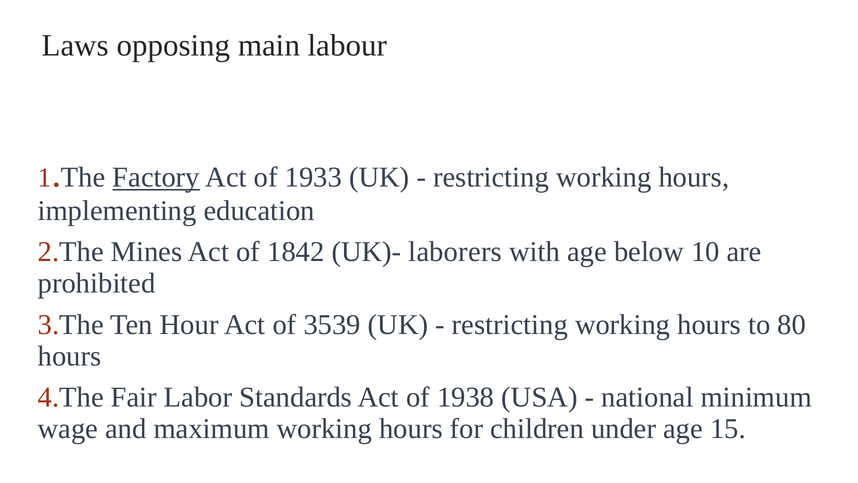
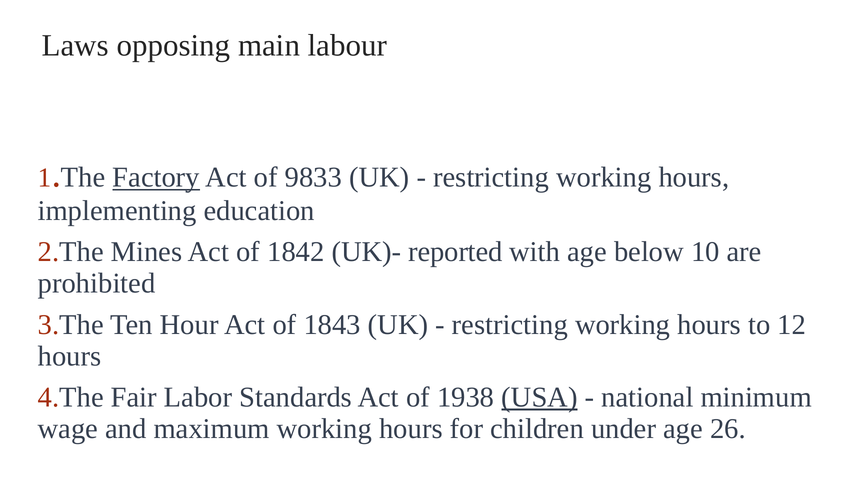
1933: 1933 -> 9833
laborers: laborers -> reported
3539: 3539 -> 1843
80: 80 -> 12
USA underline: none -> present
15: 15 -> 26
